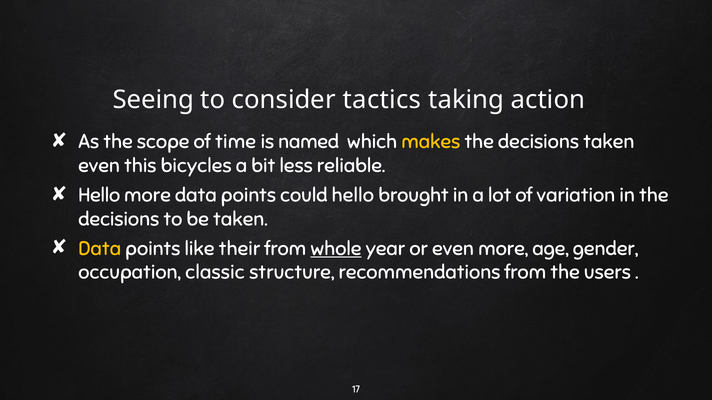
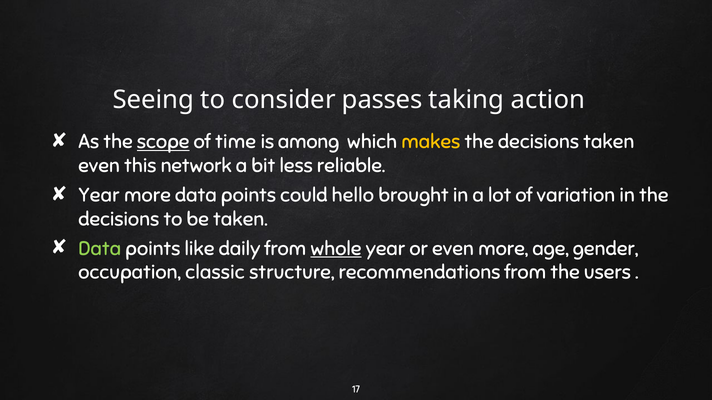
tactics: tactics -> passes
scope underline: none -> present
named: named -> among
bicycles: bicycles -> network
Hello at (99, 196): Hello -> Year
Data at (100, 249) colour: yellow -> light green
their: their -> daily
